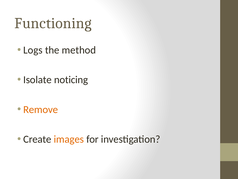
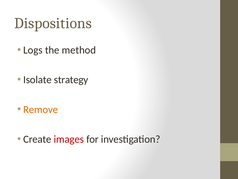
Functioning: Functioning -> Dispositions
noticing: noticing -> strategy
images colour: orange -> red
